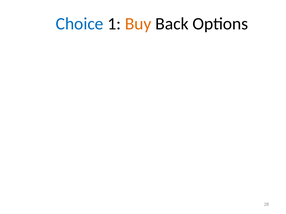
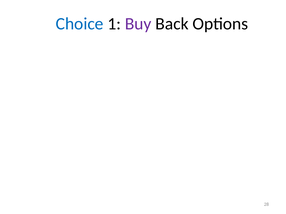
Buy colour: orange -> purple
